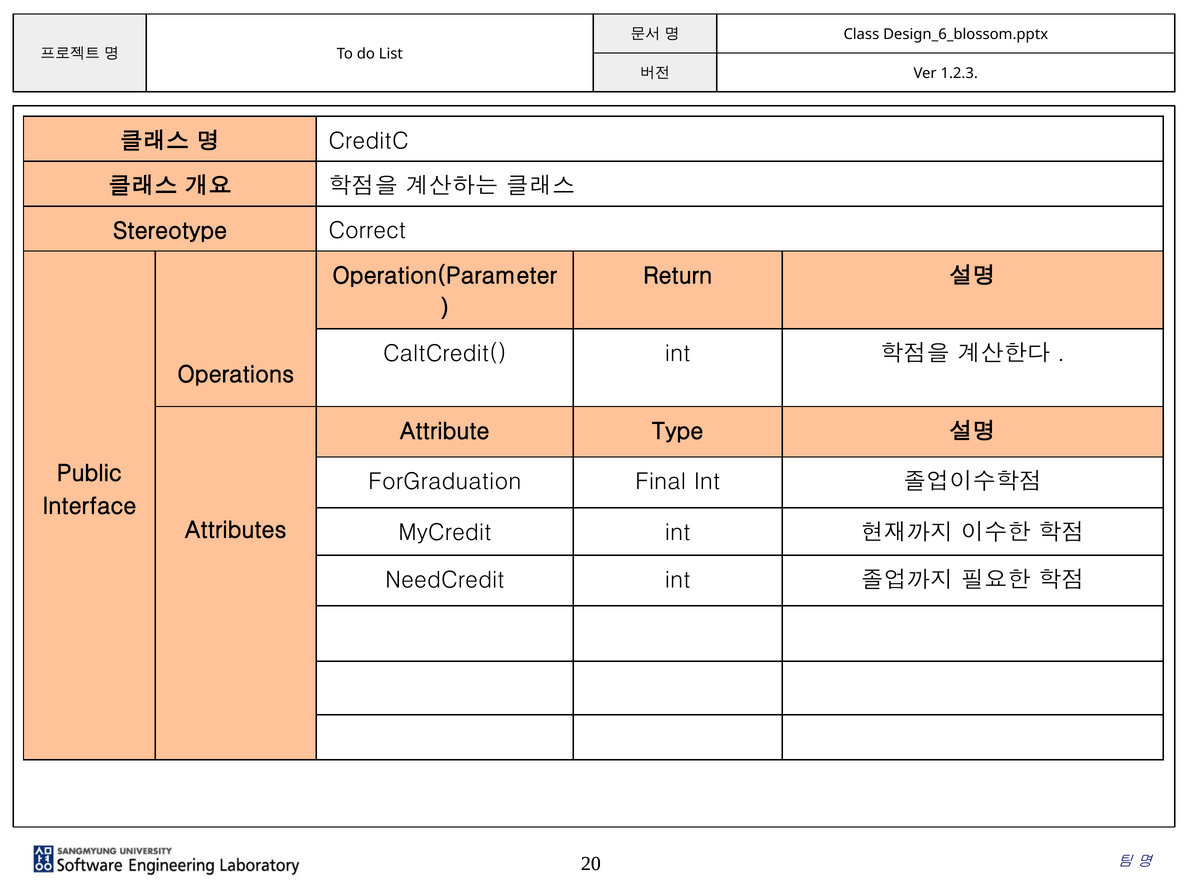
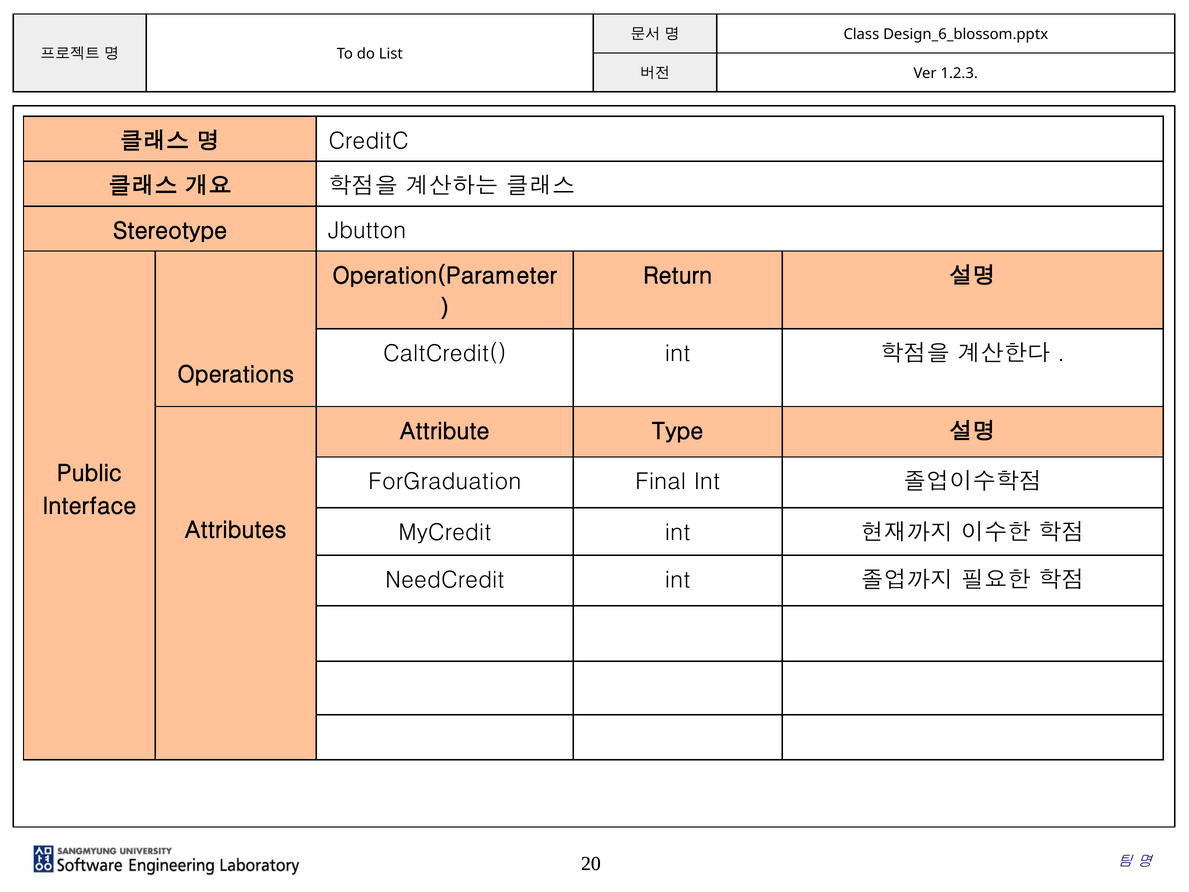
Correct: Correct -> Jbutton
